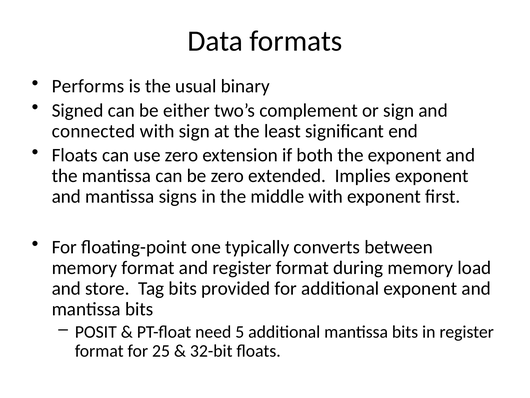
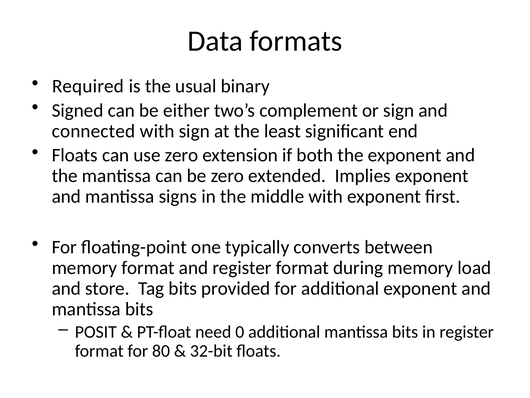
Performs: Performs -> Required
5: 5 -> 0
25: 25 -> 80
